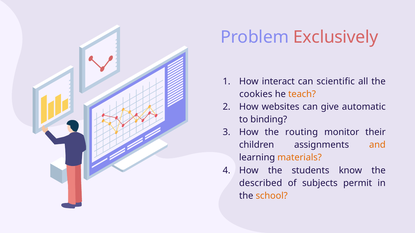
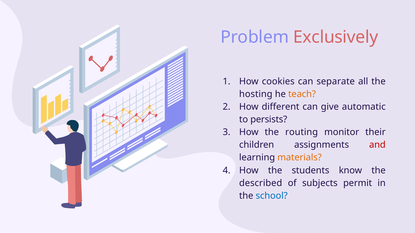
interact: interact -> cookies
scientific: scientific -> separate
cookies: cookies -> hosting
websites: websites -> different
binding: binding -> persists
and colour: orange -> red
school colour: orange -> blue
